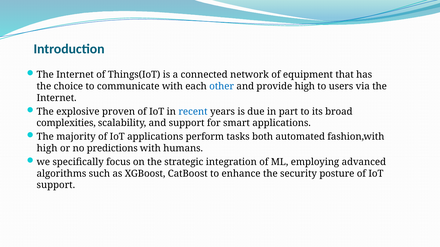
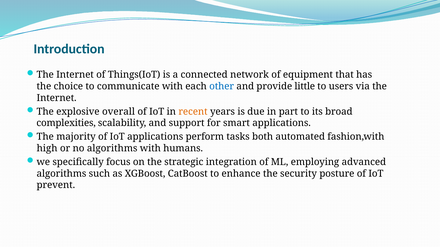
provide high: high -> little
proven: proven -> overall
recent colour: blue -> orange
no predictions: predictions -> algorithms
support at (56, 185): support -> prevent
